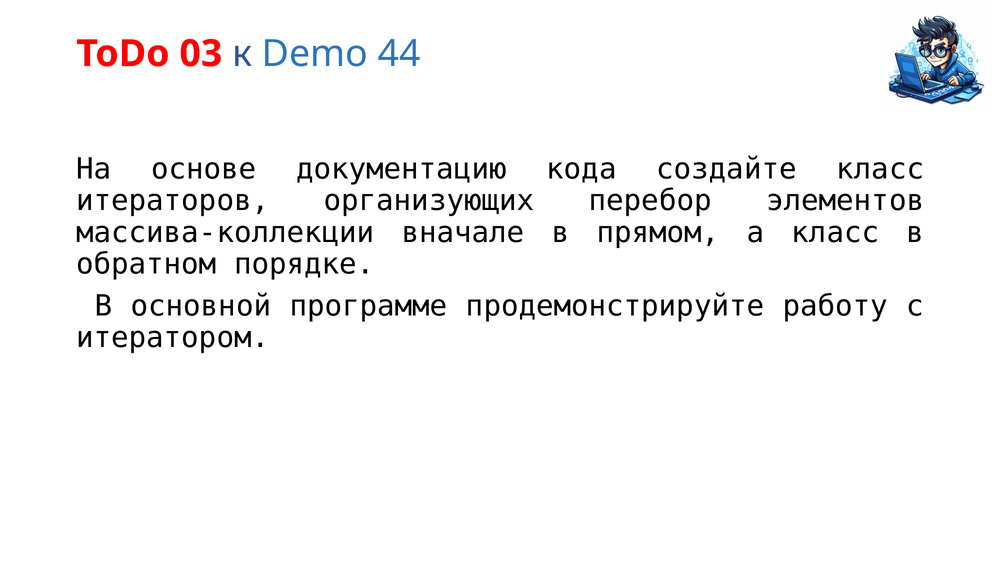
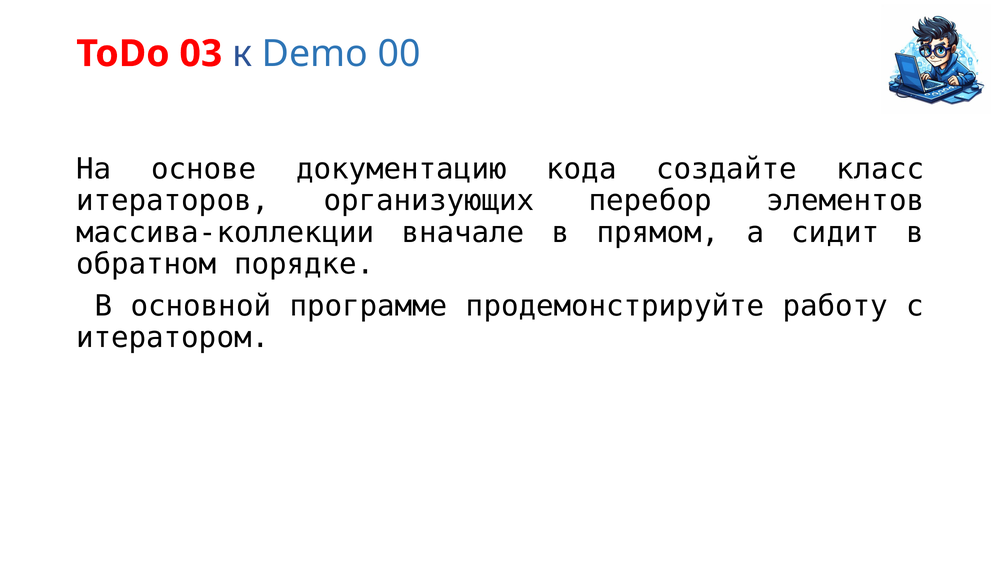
44: 44 -> 00
а класс: класс -> сидит
